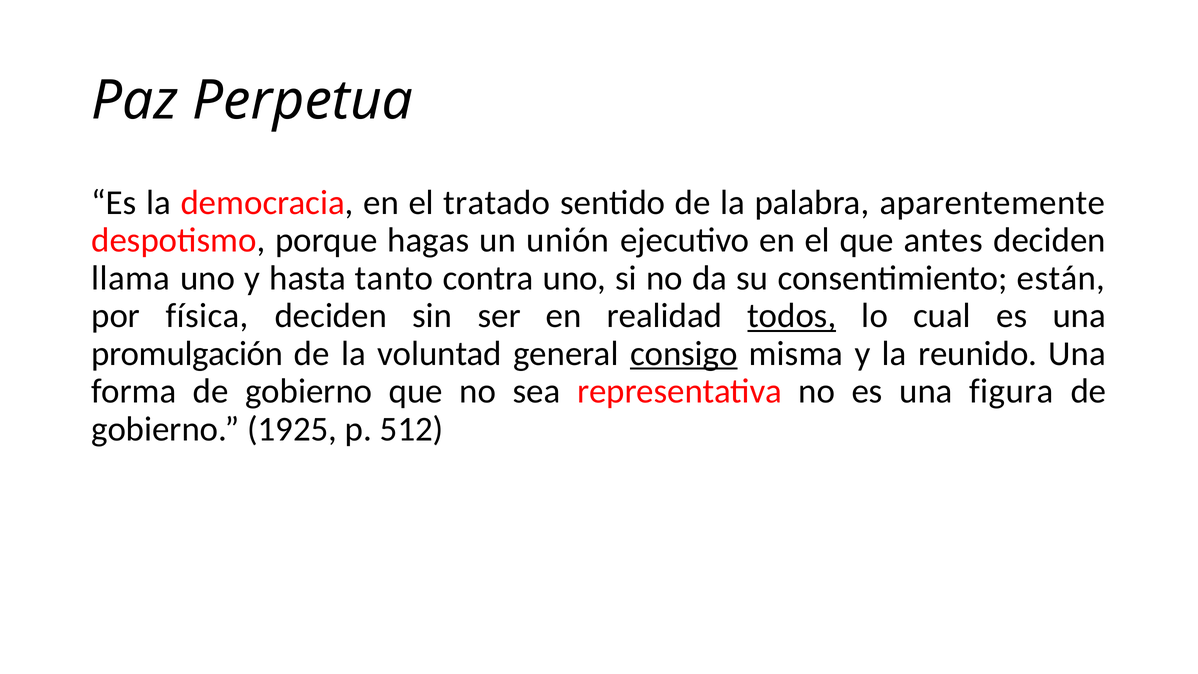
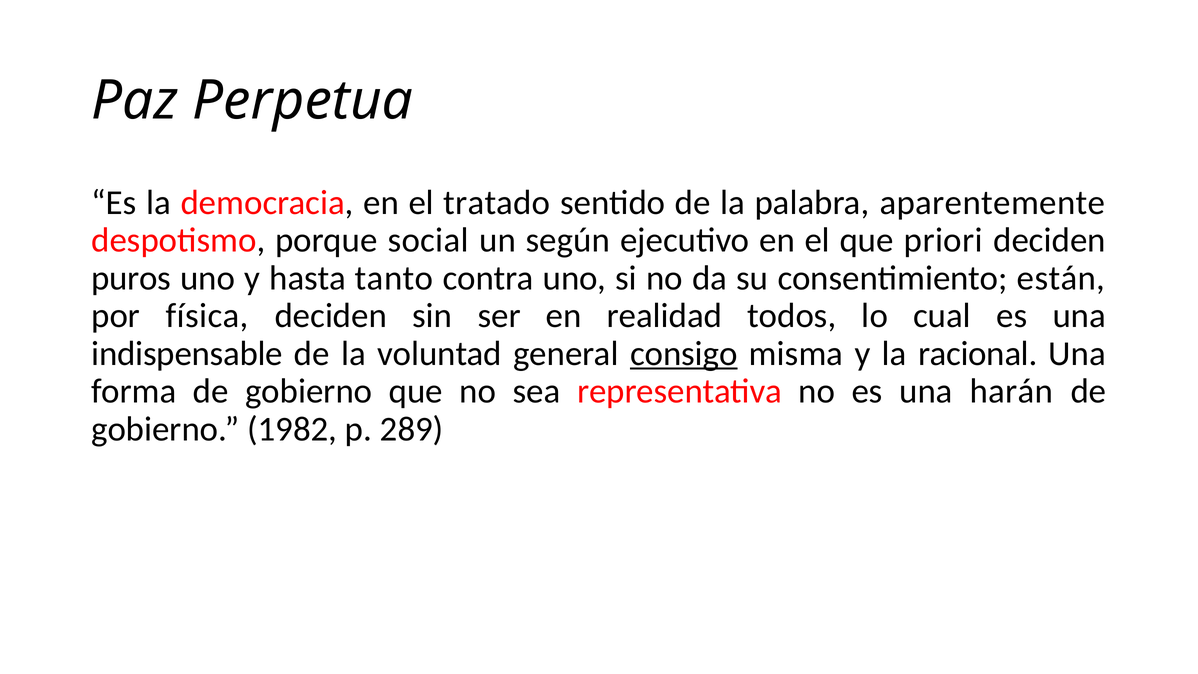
hagas: hagas -> social
unión: unión -> según
antes: antes -> priori
llama: llama -> puros
todos underline: present -> none
promulgación: promulgación -> indispensable
reunido: reunido -> racional
figura: figura -> harán
1925: 1925 -> 1982
512: 512 -> 289
